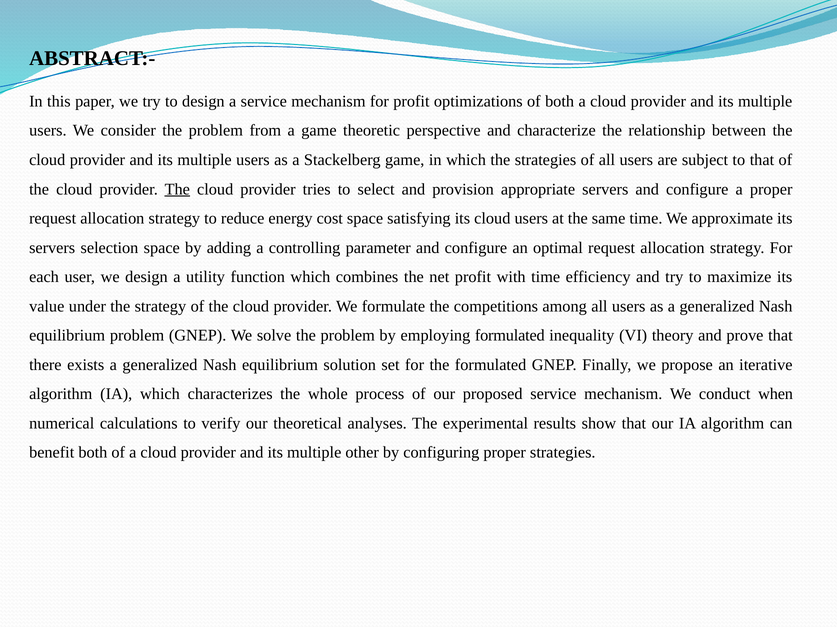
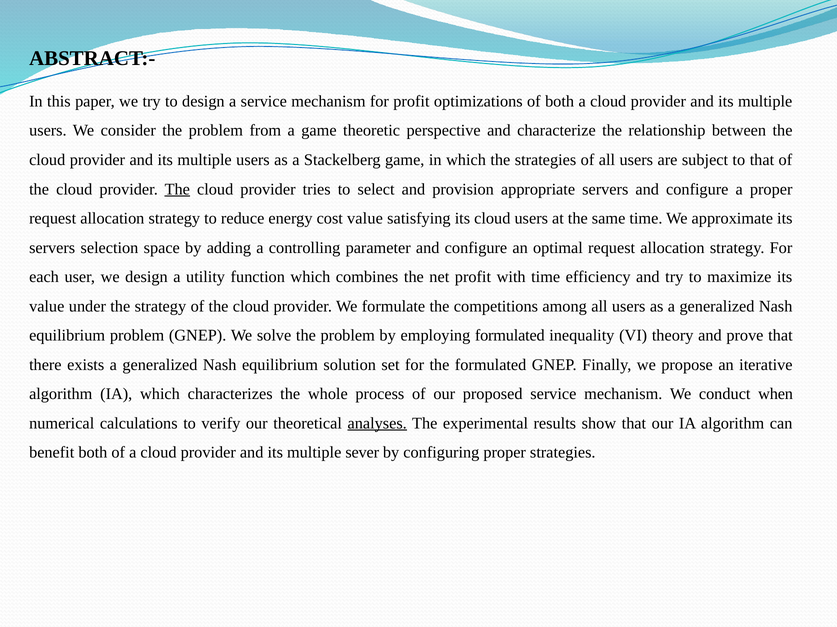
cost space: space -> value
analyses underline: none -> present
other: other -> sever
